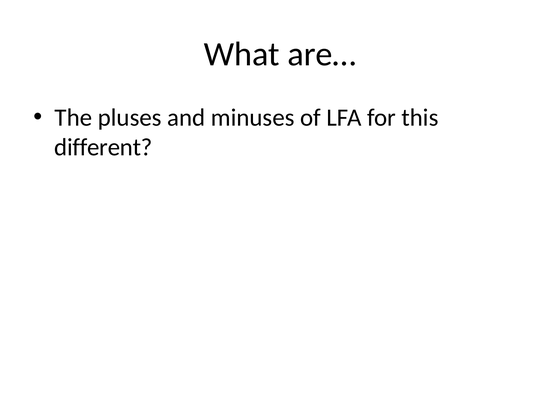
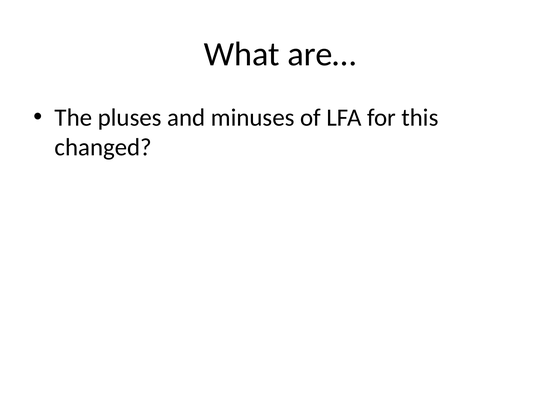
different: different -> changed
